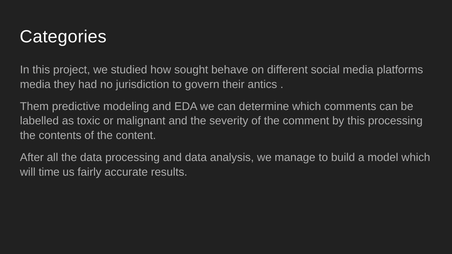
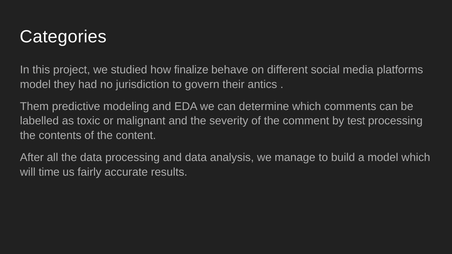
sought: sought -> finalize
media at (35, 84): media -> model
by this: this -> test
